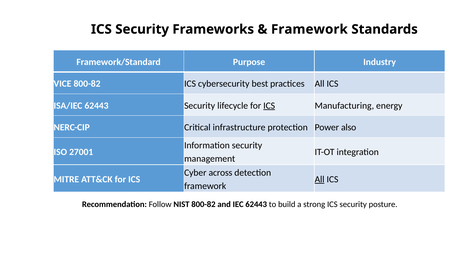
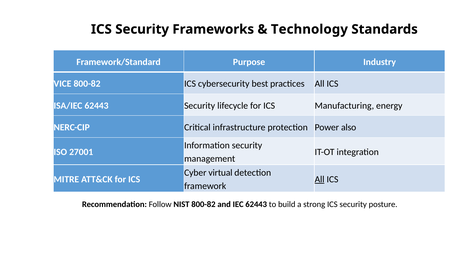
Framework at (309, 29): Framework -> Technology
ICS at (269, 106) underline: present -> none
across: across -> virtual
